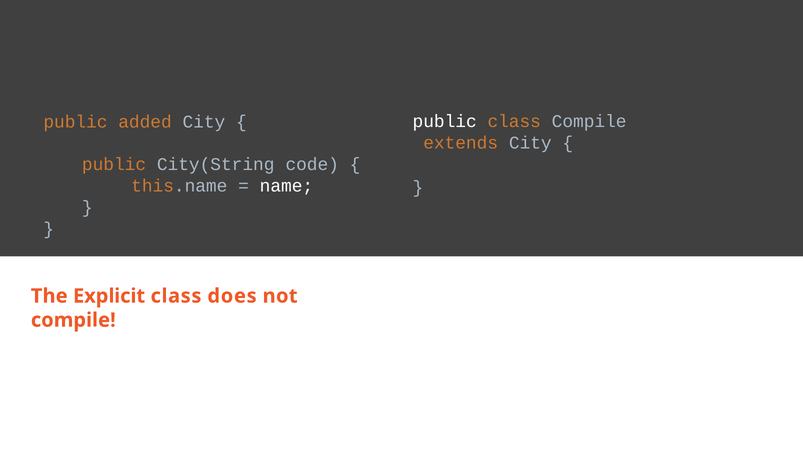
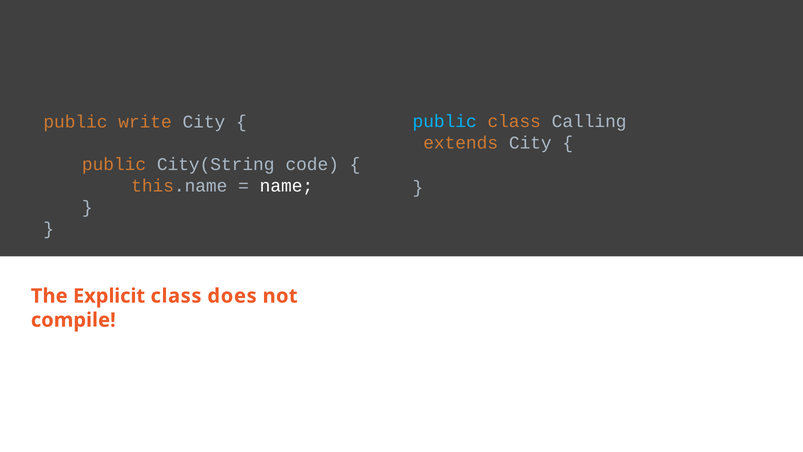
added: added -> write
public at (445, 122) colour: white -> light blue
class Compile: Compile -> Calling
